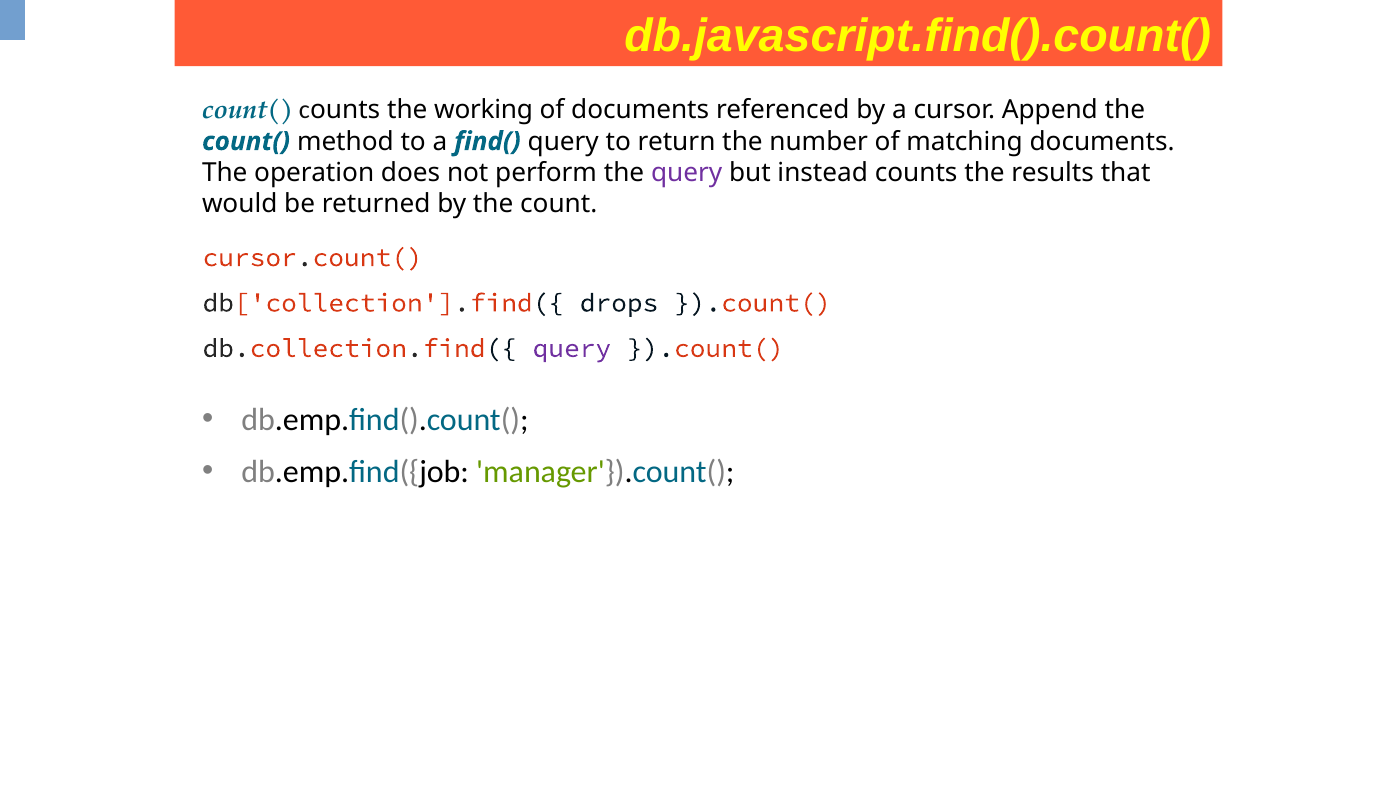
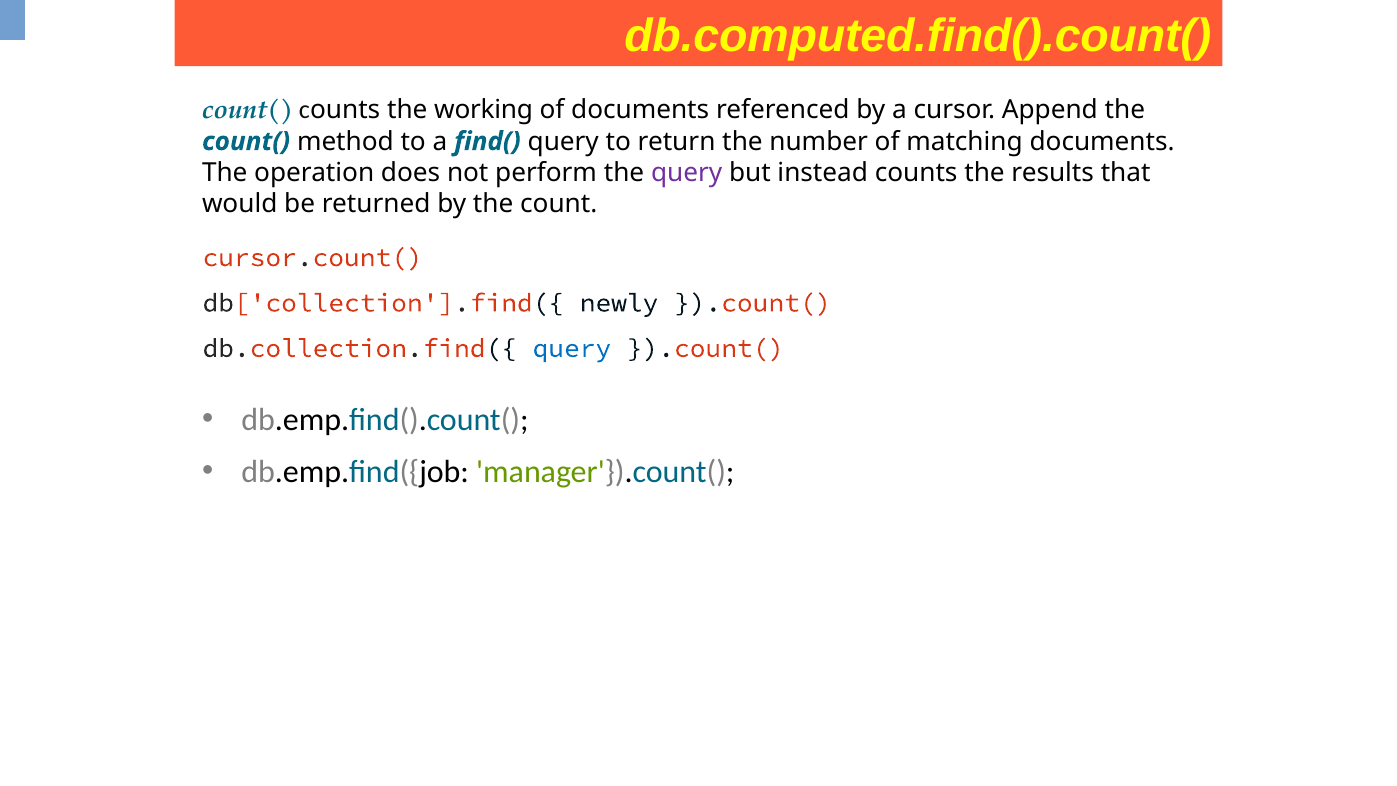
db.javascript.find().count(: db.javascript.find().count( -> db.computed.find().count(
drops: drops -> newly
query at (572, 348) colour: purple -> blue
